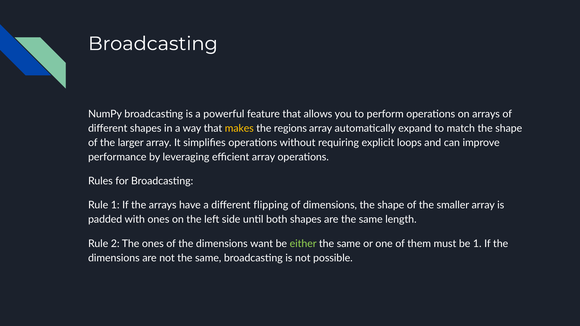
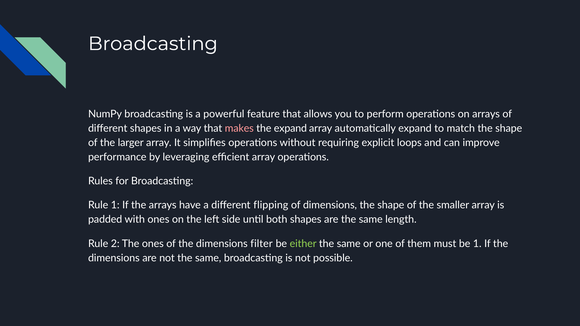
makes colour: yellow -> pink
the regions: regions -> expand
want: want -> filter
